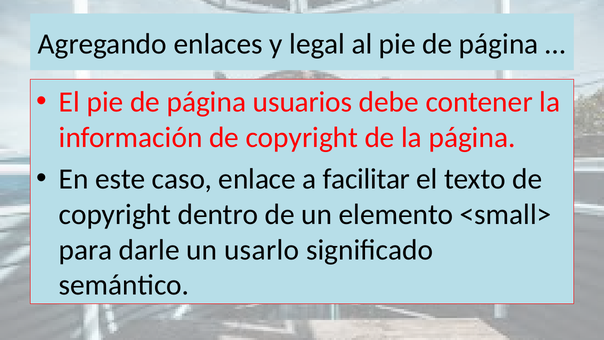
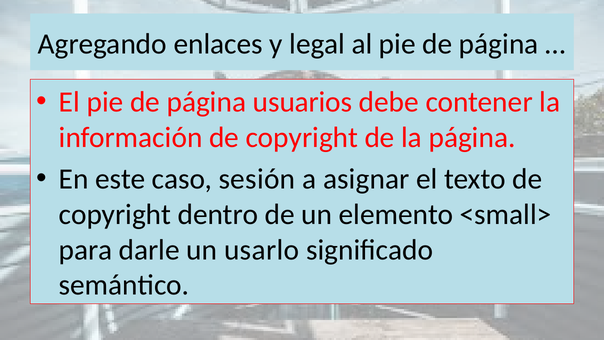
enlace: enlace -> sesión
facilitar: facilitar -> asignar
